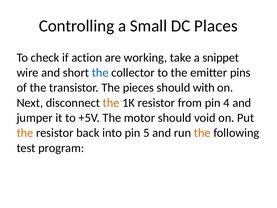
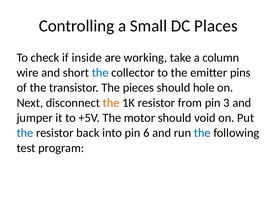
action: action -> inside
snippet: snippet -> column
with: with -> hole
4: 4 -> 3
the at (25, 133) colour: orange -> blue
5: 5 -> 6
the at (202, 133) colour: orange -> blue
